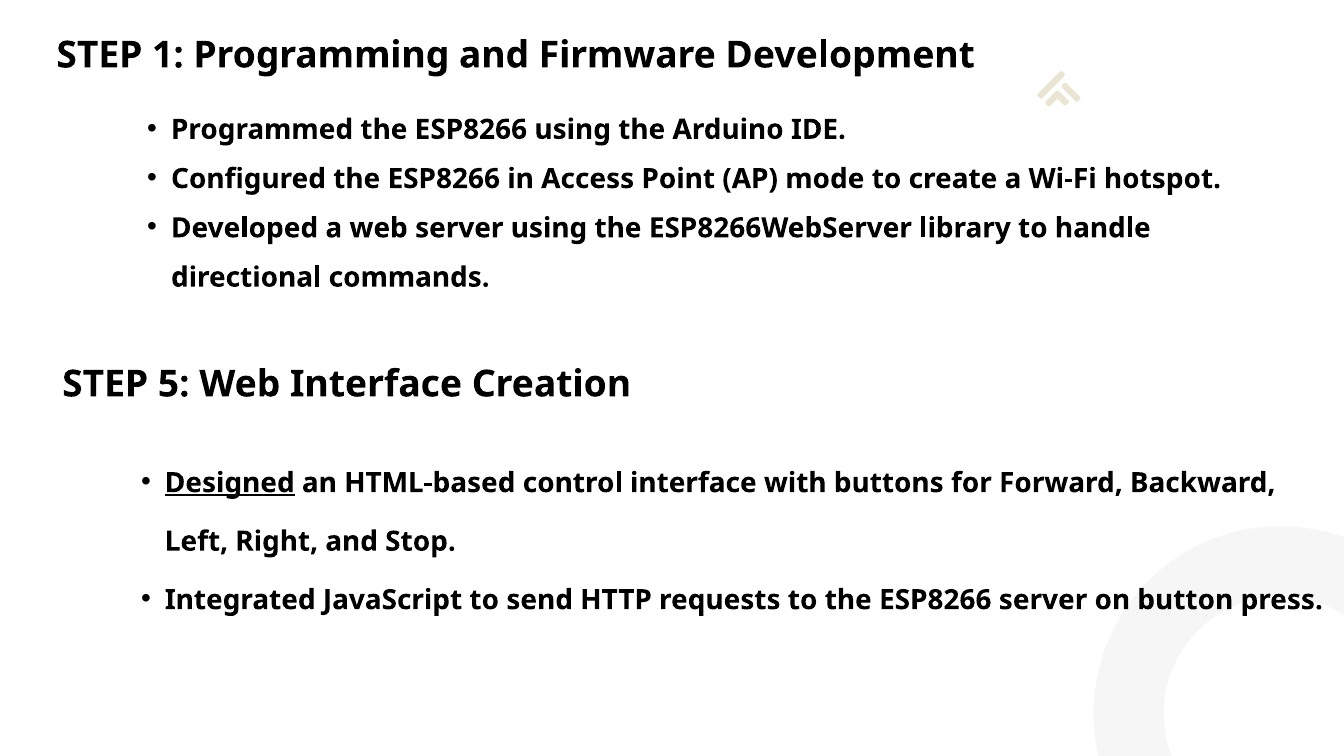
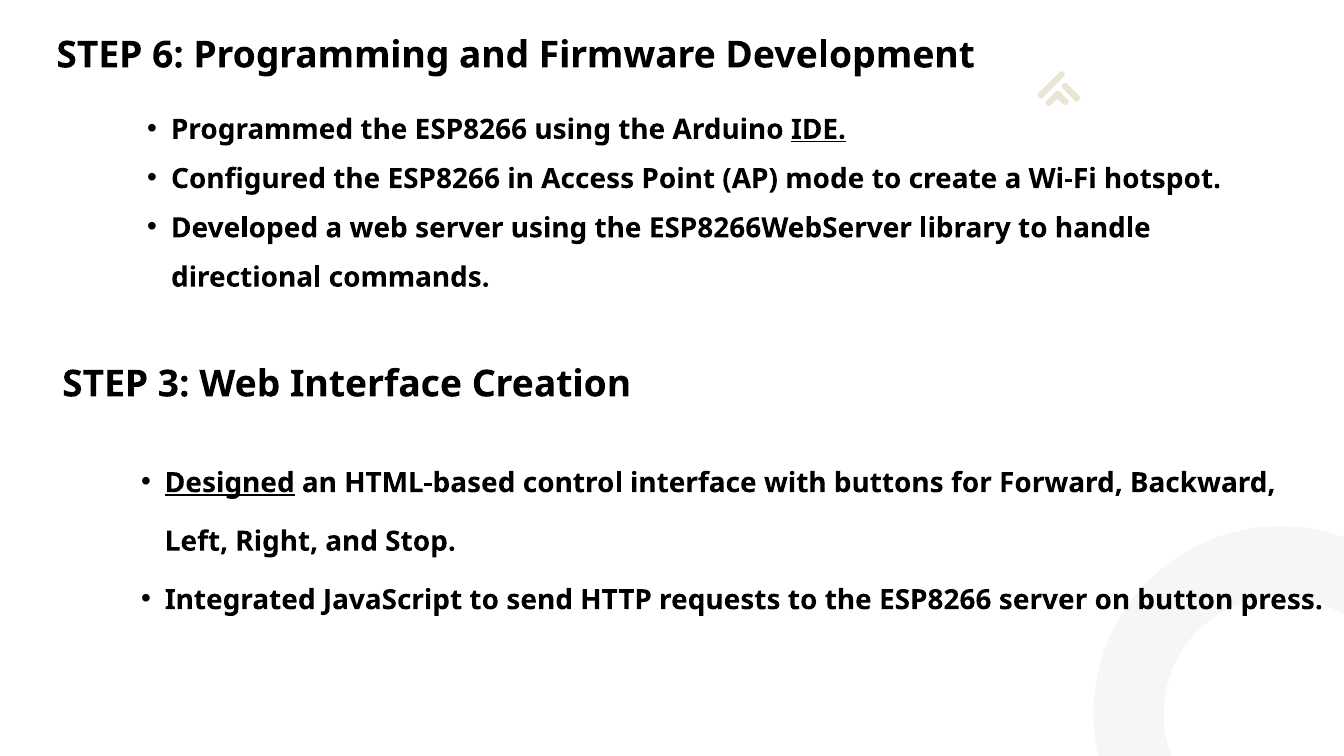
1: 1 -> 6
IDE underline: none -> present
5: 5 -> 3
